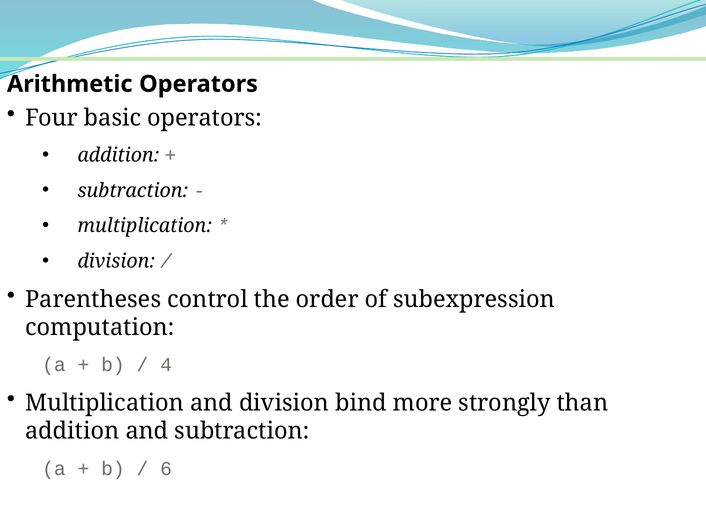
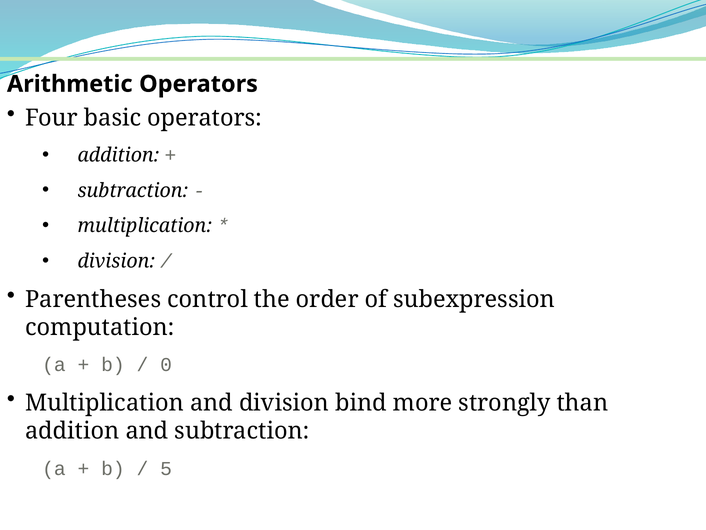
4: 4 -> 0
6: 6 -> 5
